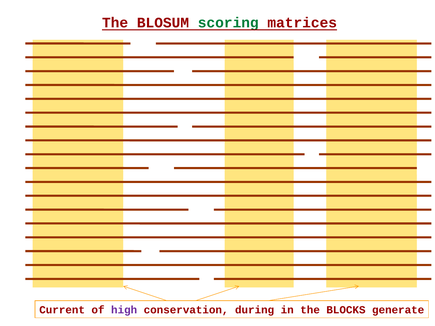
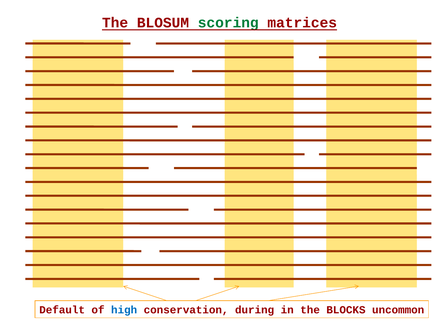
Current: Current -> Default
high colour: purple -> blue
generate: generate -> uncommon
